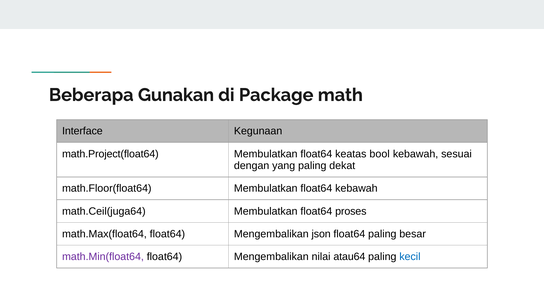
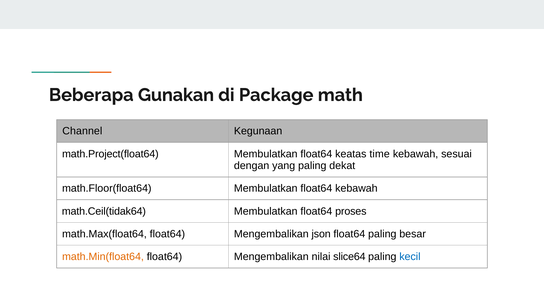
Interface: Interface -> Channel
bool: bool -> time
math.Ceil(juga64: math.Ceil(juga64 -> math.Ceil(tidak64
math.Min(float64 colour: purple -> orange
atau64: atau64 -> slice64
